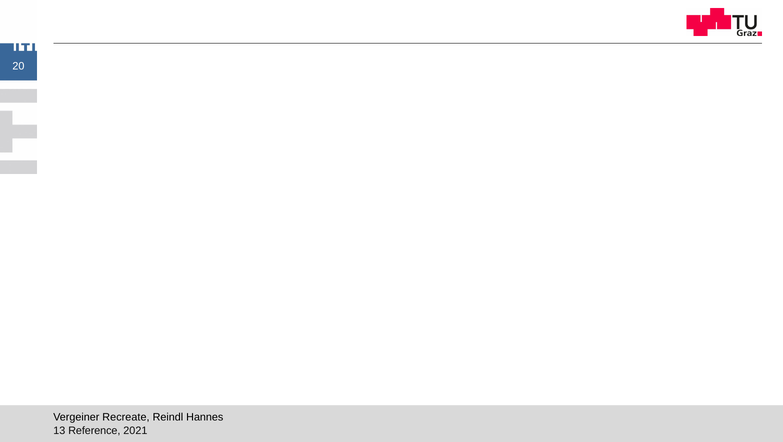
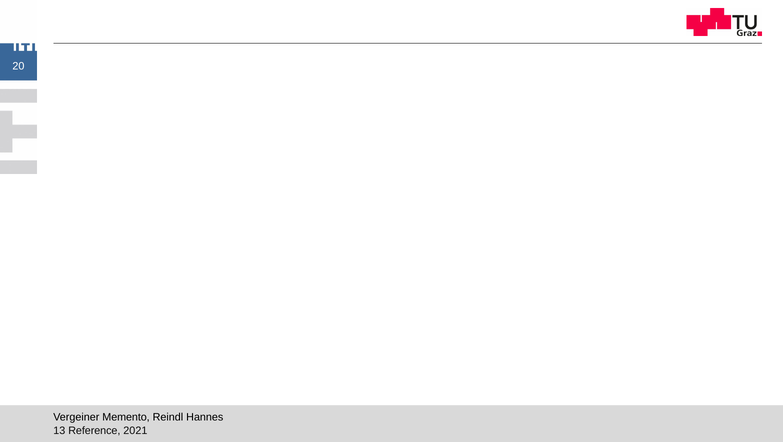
Recreate: Recreate -> Memento
